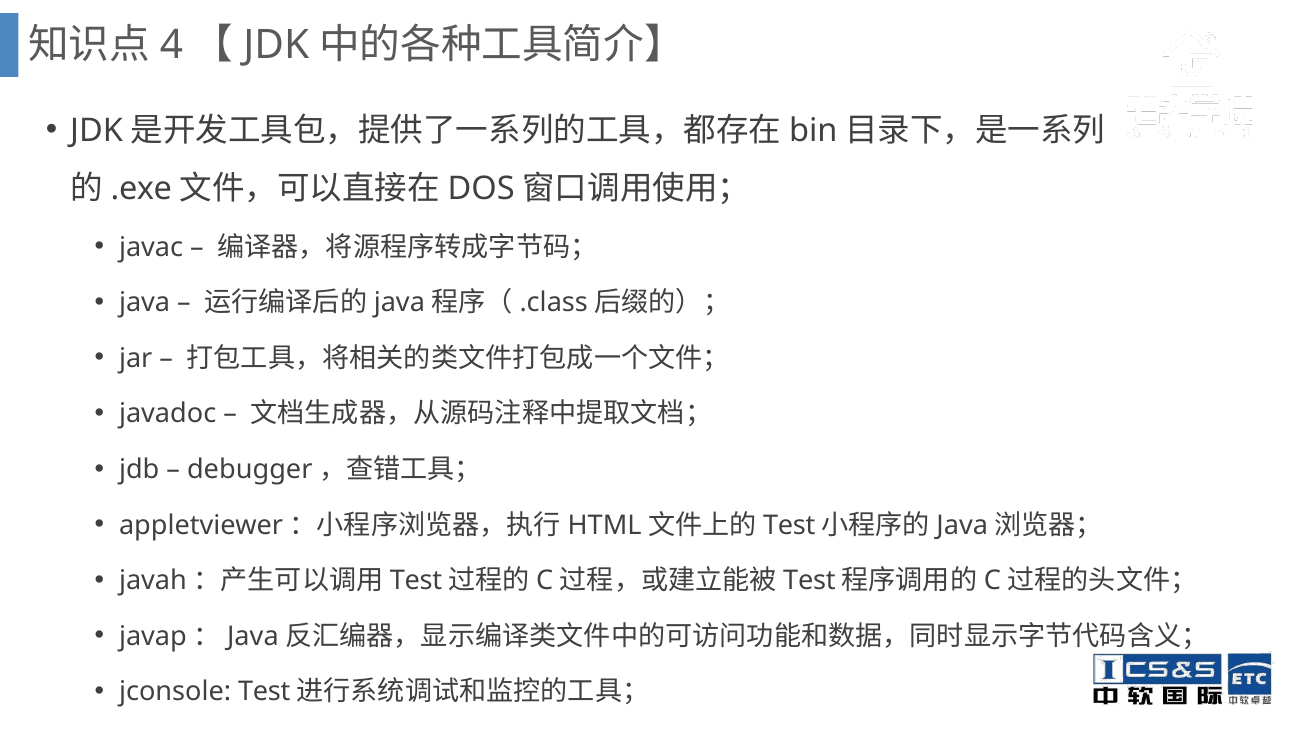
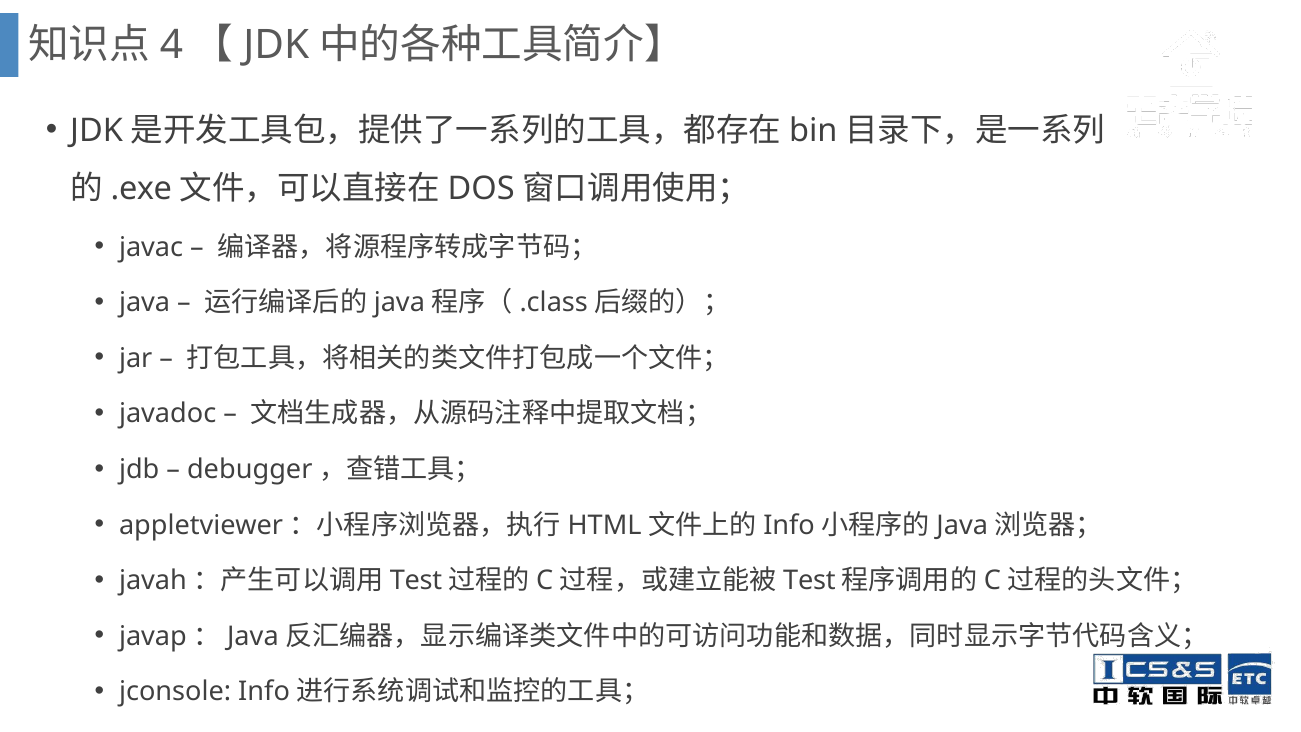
Test at (789, 525): Test -> Info
jconsole Test: Test -> Info
